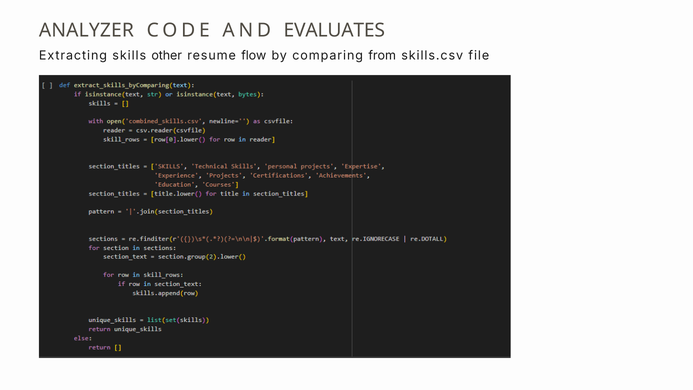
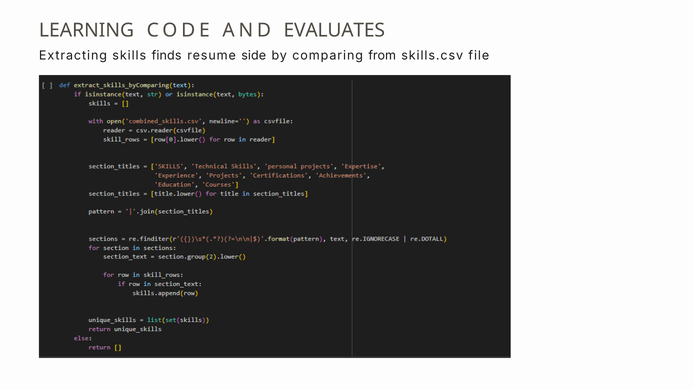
ANALYZER: ANALYZER -> LEARNING
other: other -> finds
flow: flow -> side
